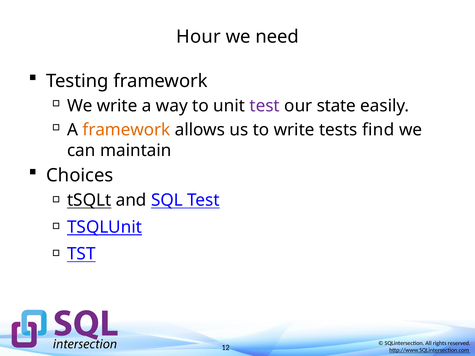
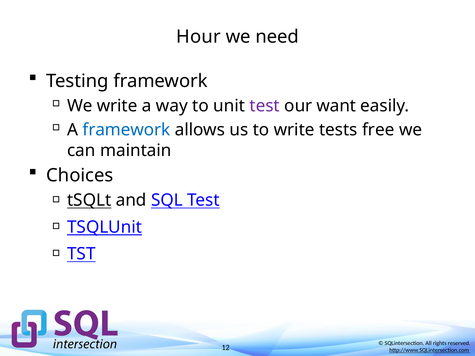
state: state -> want
framework at (126, 130) colour: orange -> blue
find: find -> free
